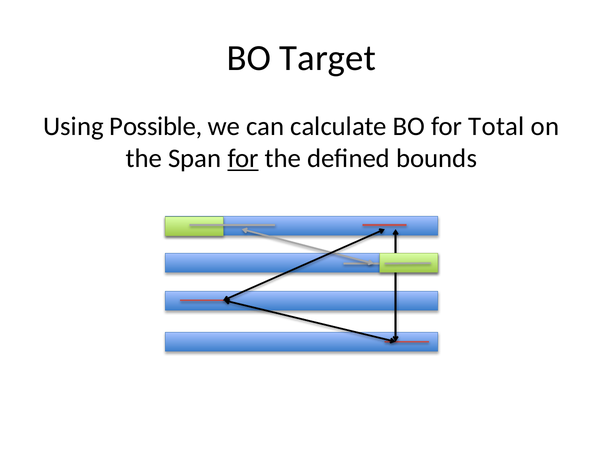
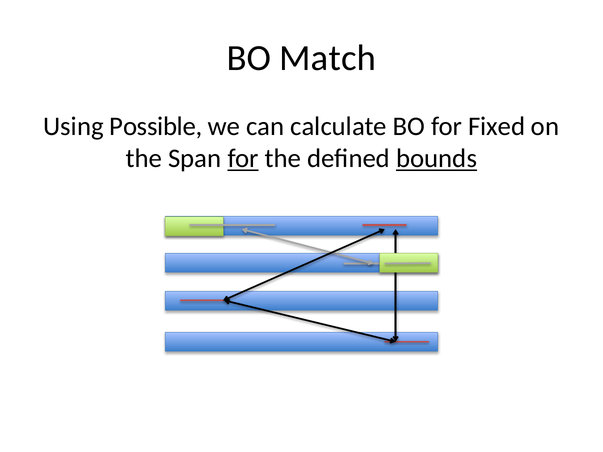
Target: Target -> Match
Total: Total -> Fixed
bounds underline: none -> present
